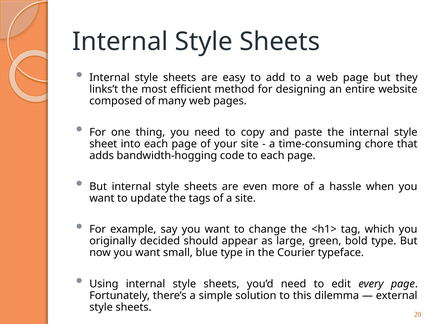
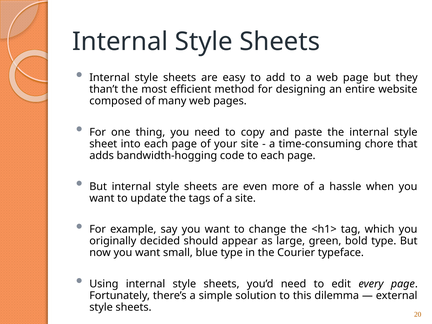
links’t: links’t -> than’t
